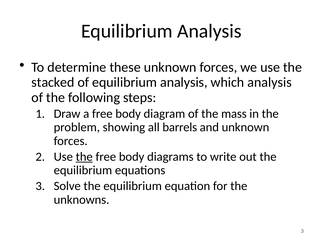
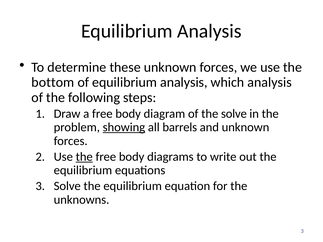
stacked: stacked -> bottom
the mass: mass -> solve
showing underline: none -> present
